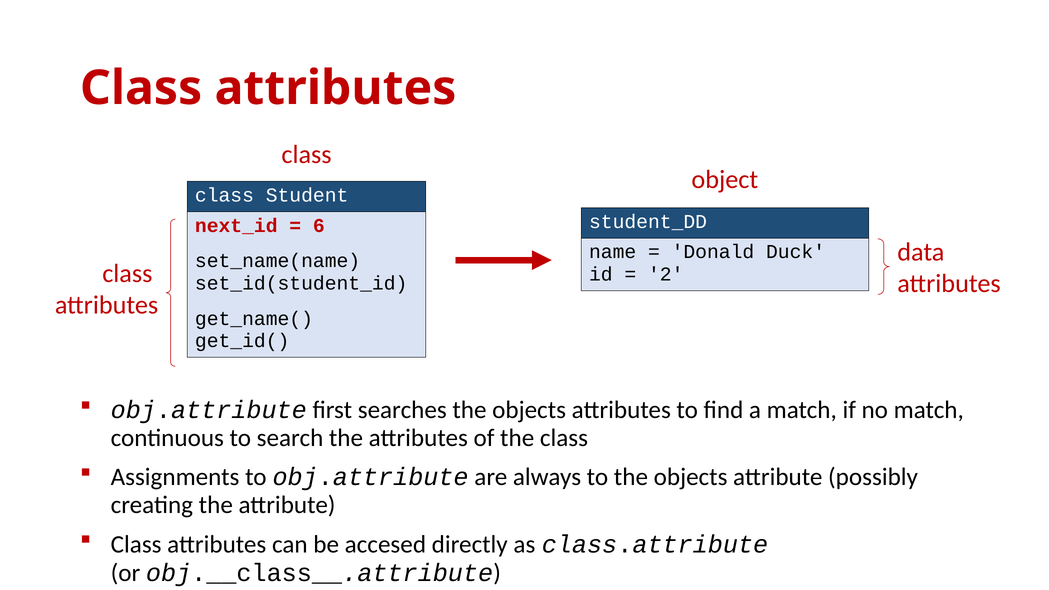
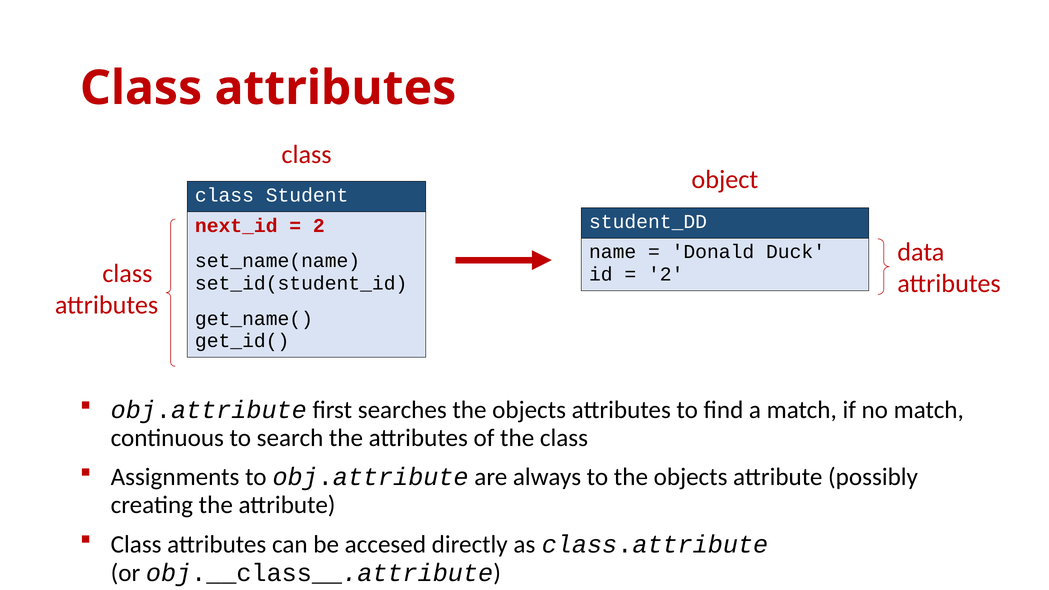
6 at (319, 226): 6 -> 2
